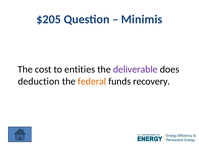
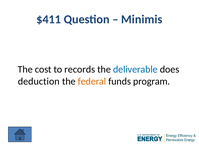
$205: $205 -> $411
entities: entities -> records
deliverable colour: purple -> blue
recovery: recovery -> program
